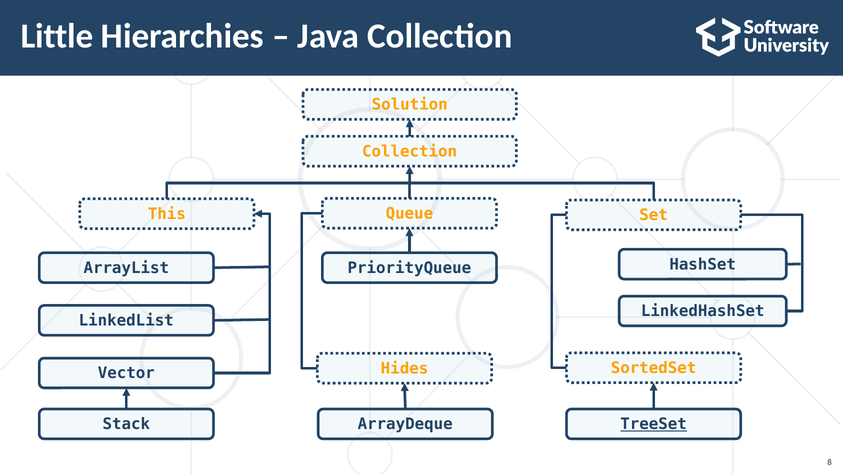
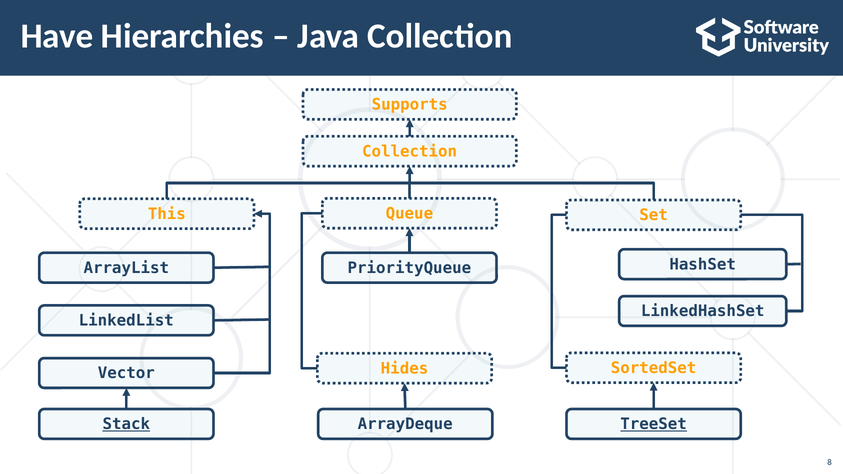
Little: Little -> Have
Solution: Solution -> Supports
Stack underline: none -> present
